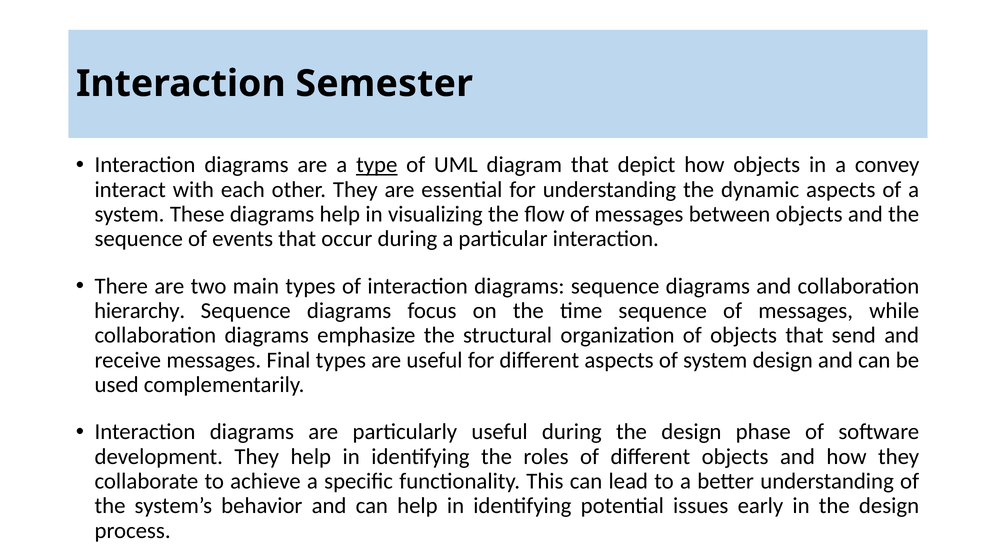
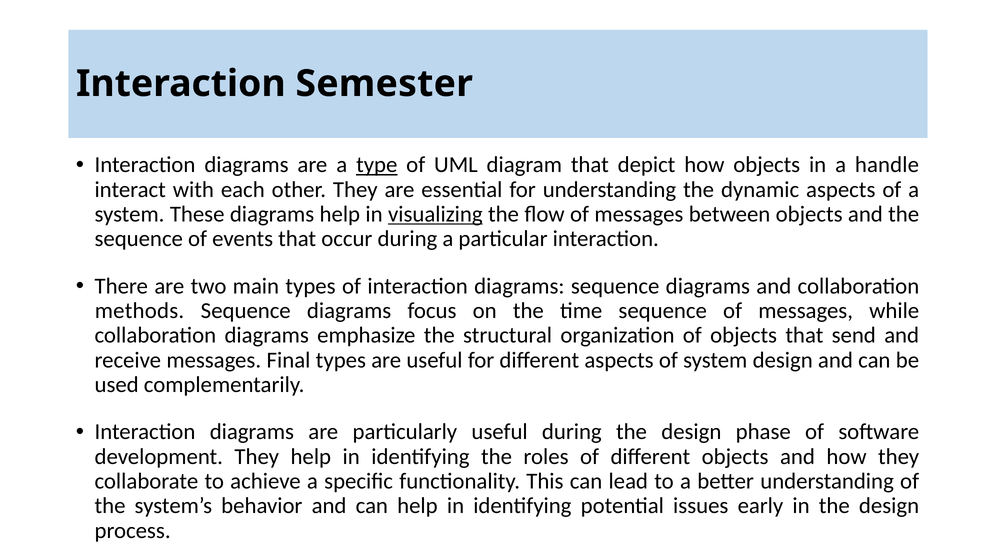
convey: convey -> handle
visualizing underline: none -> present
hierarchy: hierarchy -> methods
